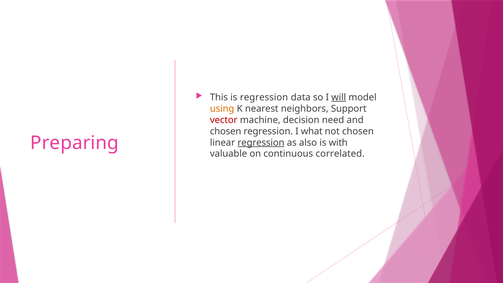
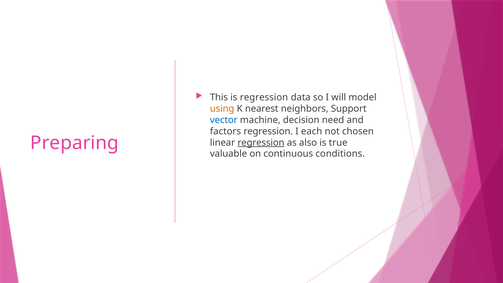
will underline: present -> none
vector colour: red -> blue
chosen at (226, 131): chosen -> factors
what: what -> each
with: with -> true
correlated: correlated -> conditions
